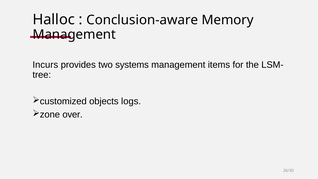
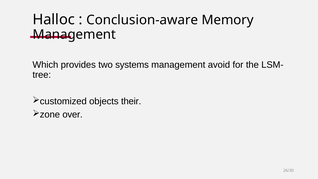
Incurs: Incurs -> Which
items: items -> avoid
logs: logs -> their
